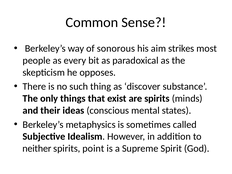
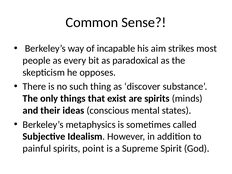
sonorous: sonorous -> incapable
neither: neither -> painful
